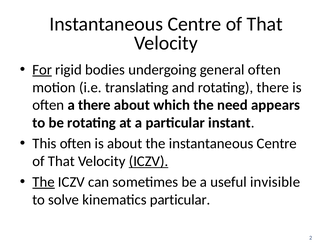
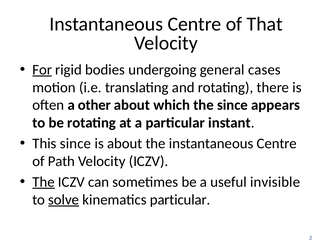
general often: often -> cases
a there: there -> other
the need: need -> since
This often: often -> since
That at (61, 161): That -> Path
ICZV at (149, 161) underline: present -> none
solve underline: none -> present
